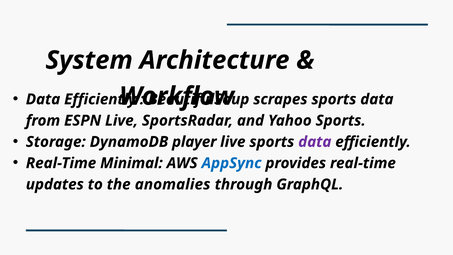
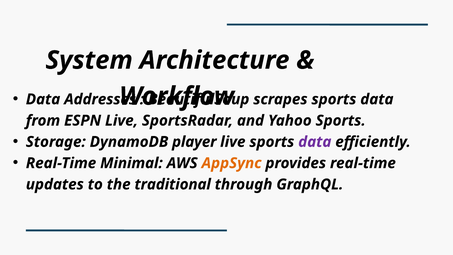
Efficiently at (100, 99): Efficiently -> Addresses
AppSync colour: blue -> orange
anomalies: anomalies -> traditional
